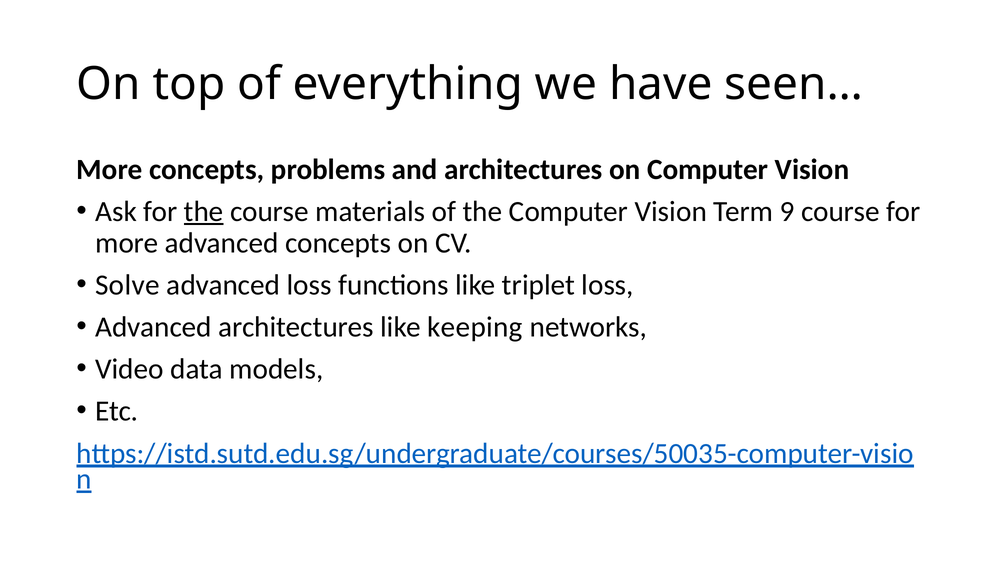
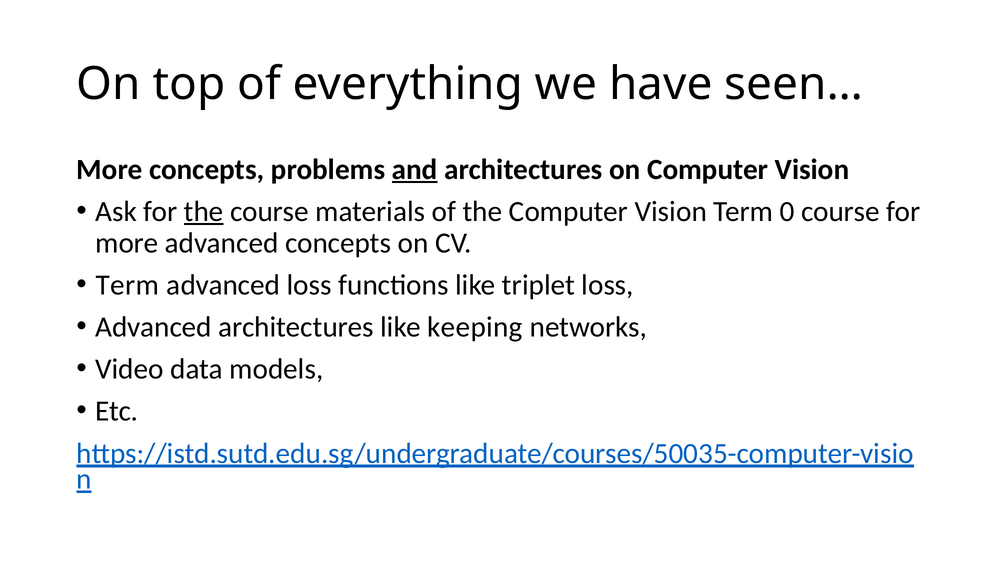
and underline: none -> present
9: 9 -> 0
Solve at (127, 285): Solve -> Term
